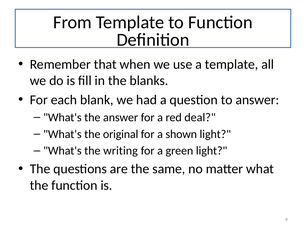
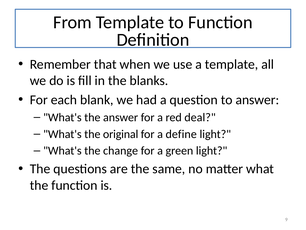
shown: shown -> define
writing: writing -> change
